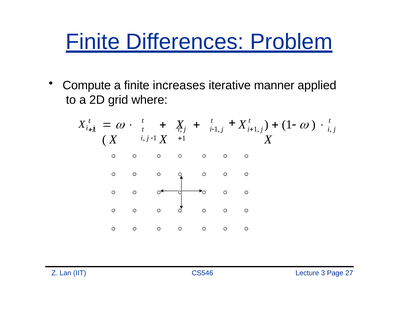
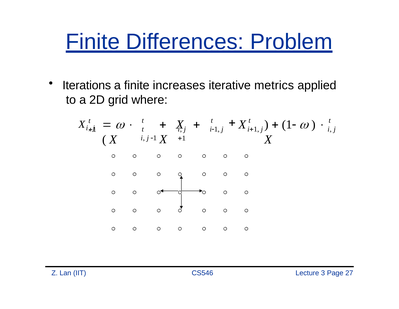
Compute: Compute -> Iterations
manner: manner -> metrics
